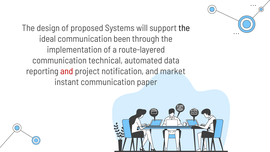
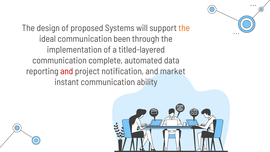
the at (184, 28) colour: black -> orange
route-layered: route-layered -> titled-layered
technical: technical -> complete
paper: paper -> ability
